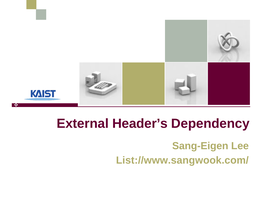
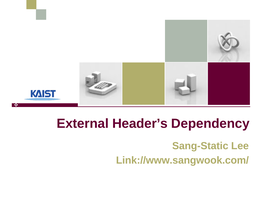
Sang-Eigen: Sang-Eigen -> Sang-Static
List://www.sangwook.com/: List://www.sangwook.com/ -> Link://www.sangwook.com/
